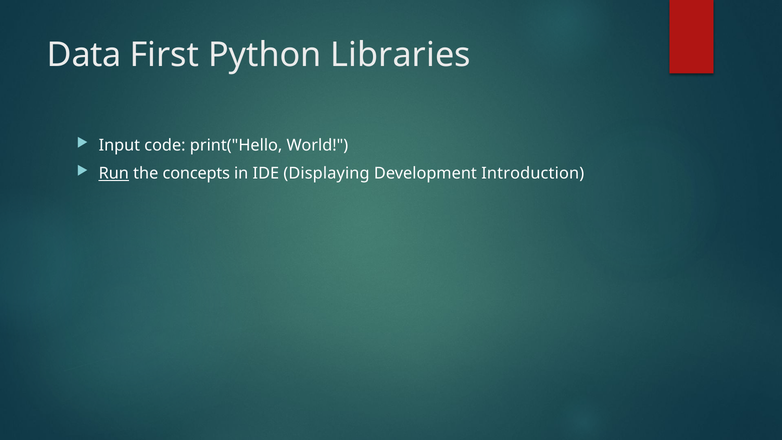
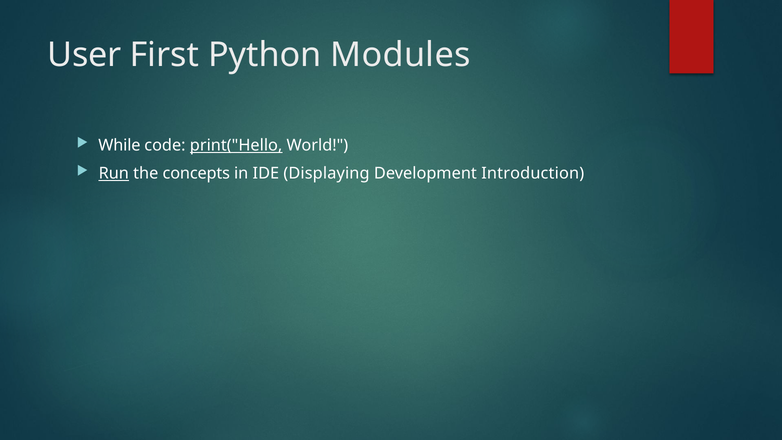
Data: Data -> User
Libraries: Libraries -> Modules
Input: Input -> While
print("Hello underline: none -> present
